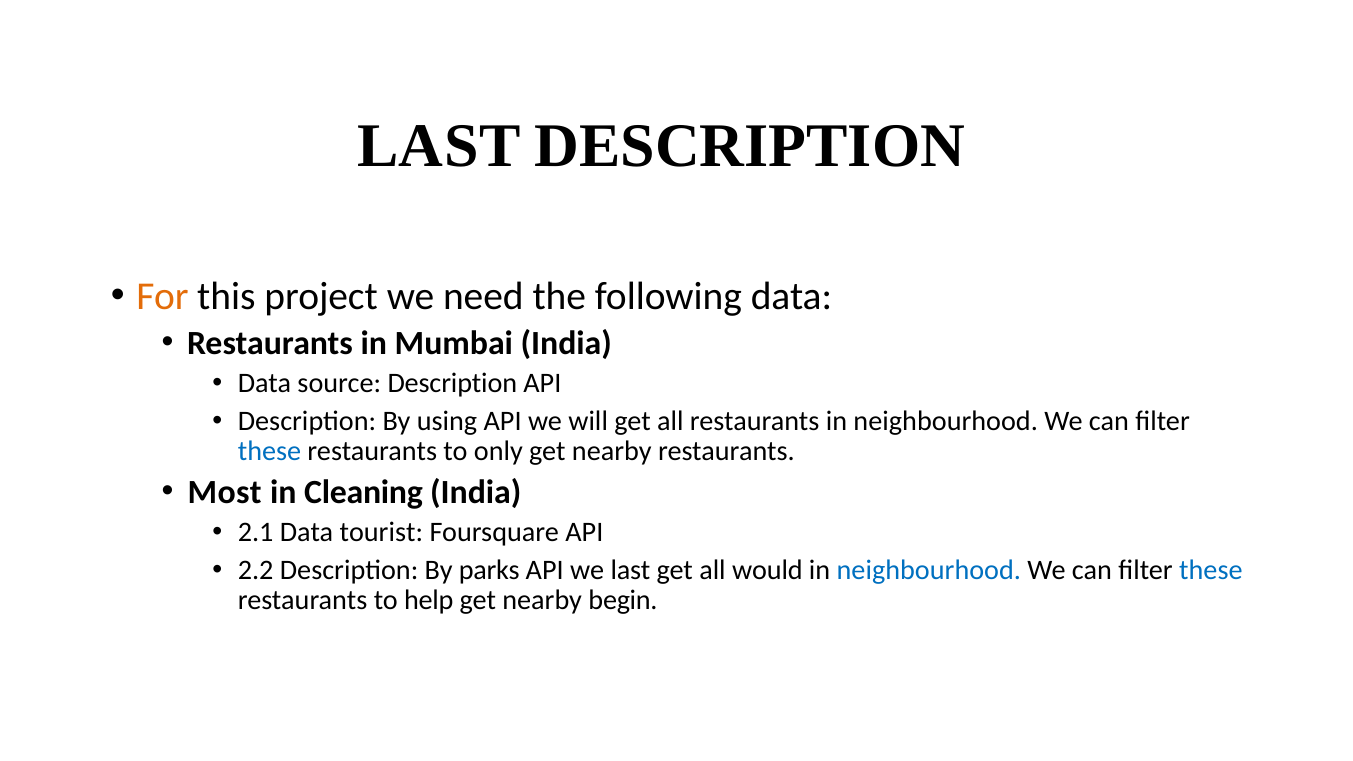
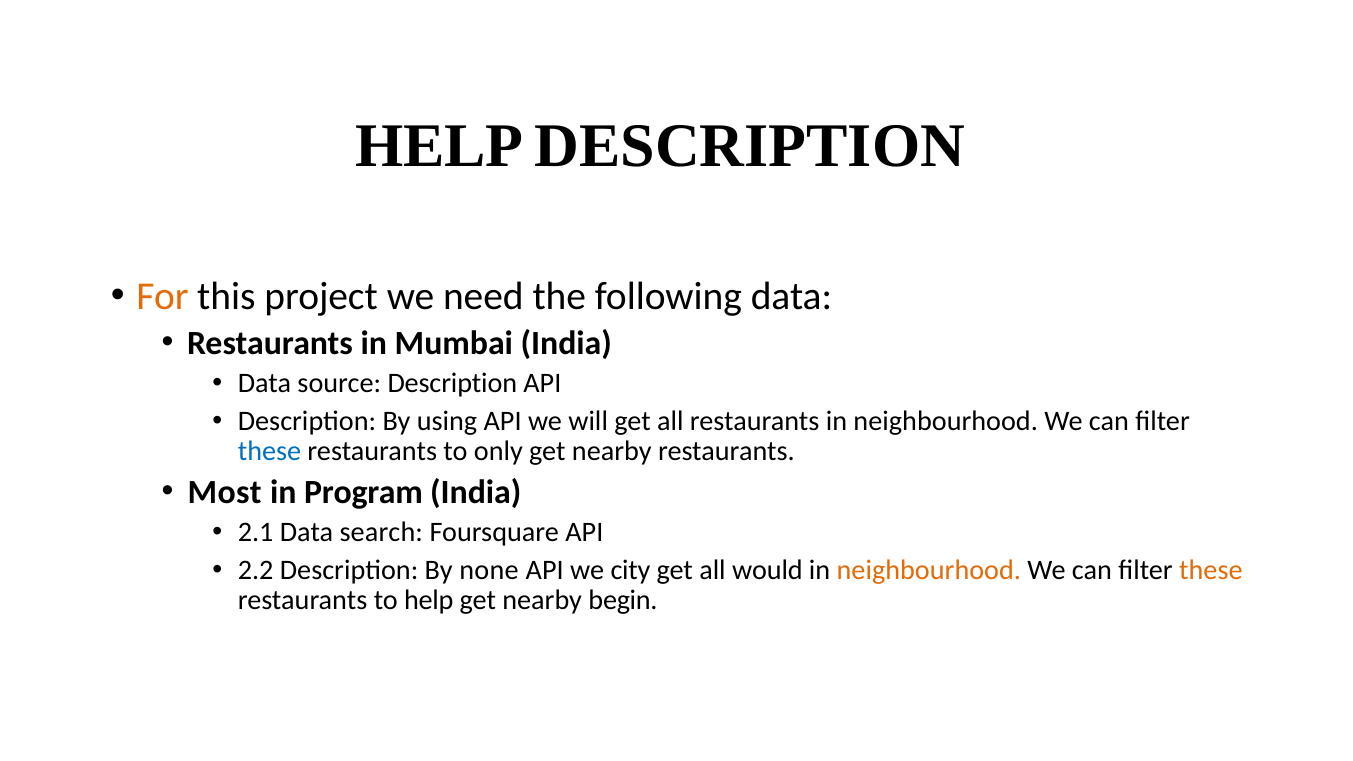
LAST at (439, 146): LAST -> HELP
Cleaning: Cleaning -> Program
tourist: tourist -> search
parks: parks -> none
we last: last -> city
neighbourhood at (929, 570) colour: blue -> orange
these at (1211, 570) colour: blue -> orange
